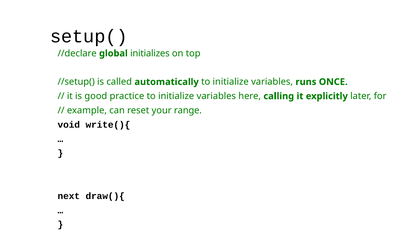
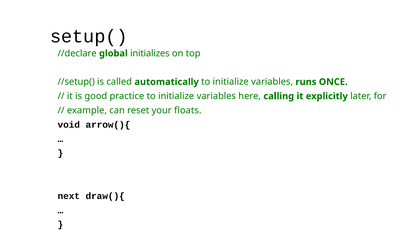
range: range -> floats
write(){: write(){ -> arrow(){
